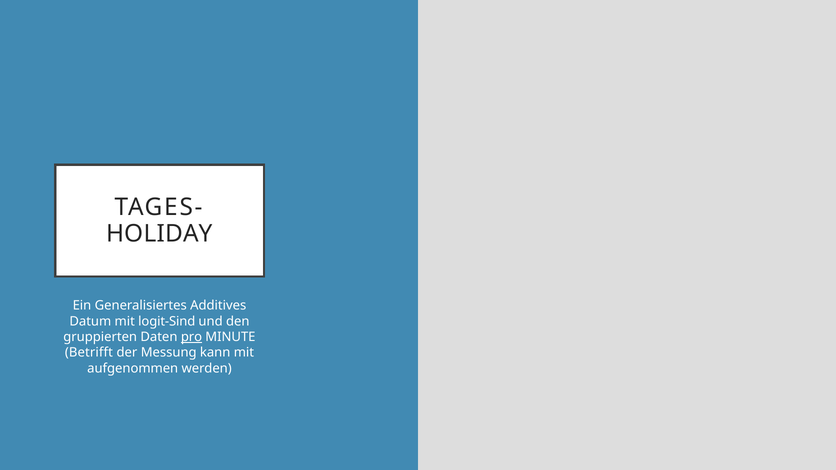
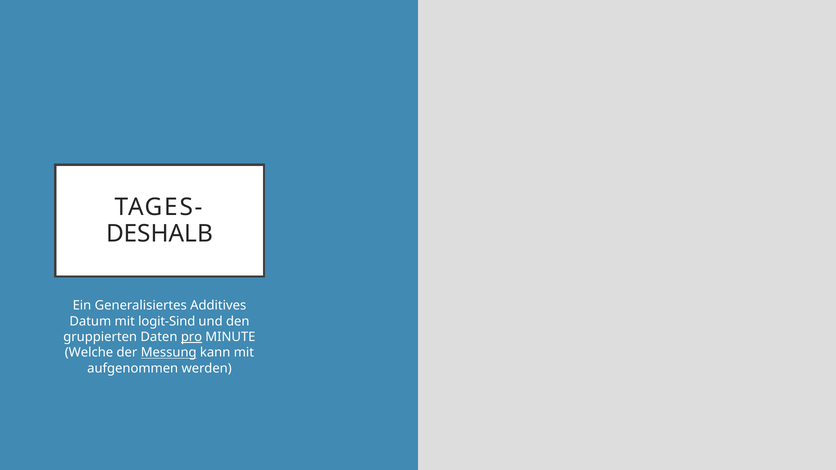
HOLIDAY: HOLIDAY -> DESHALB
Betrifft: Betrifft -> Welche
Messung underline: none -> present
